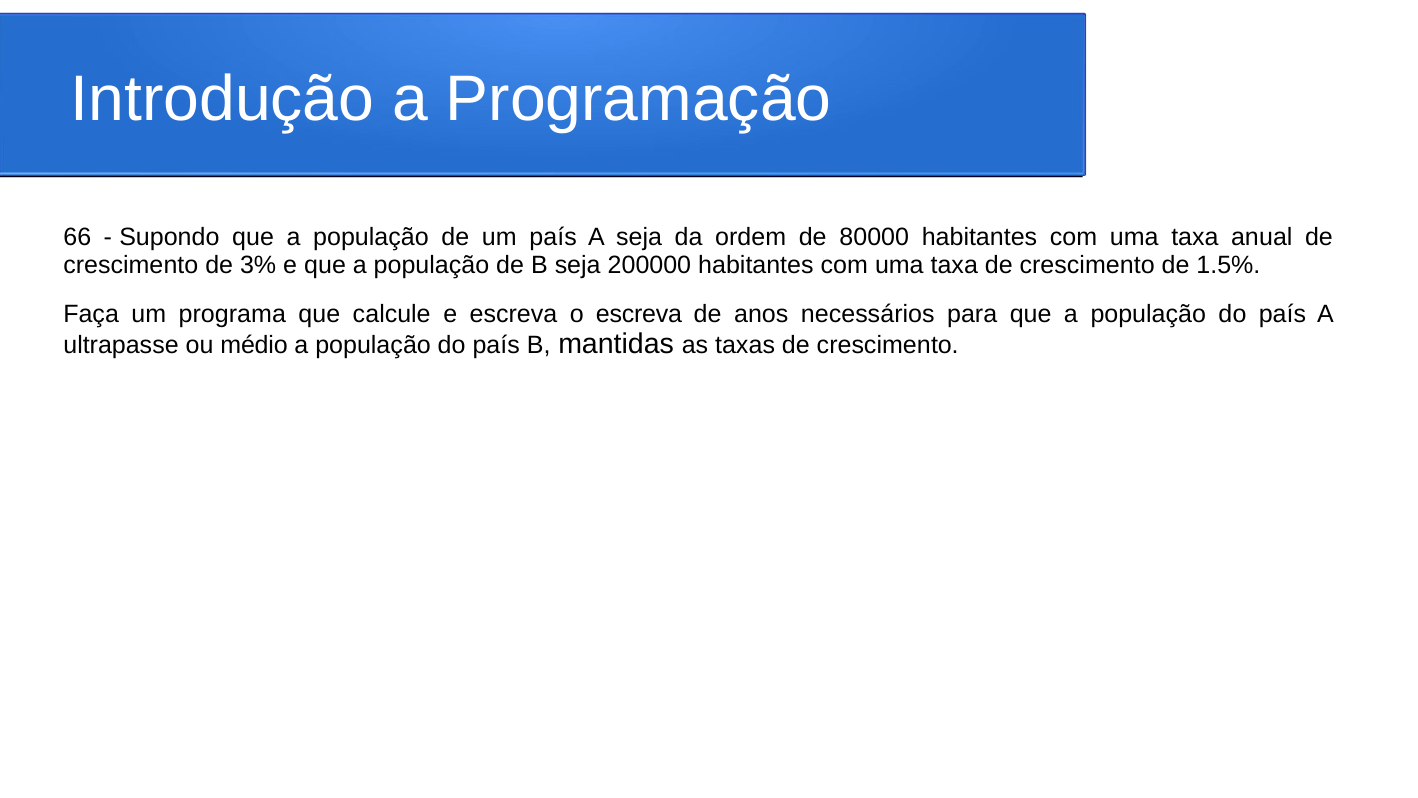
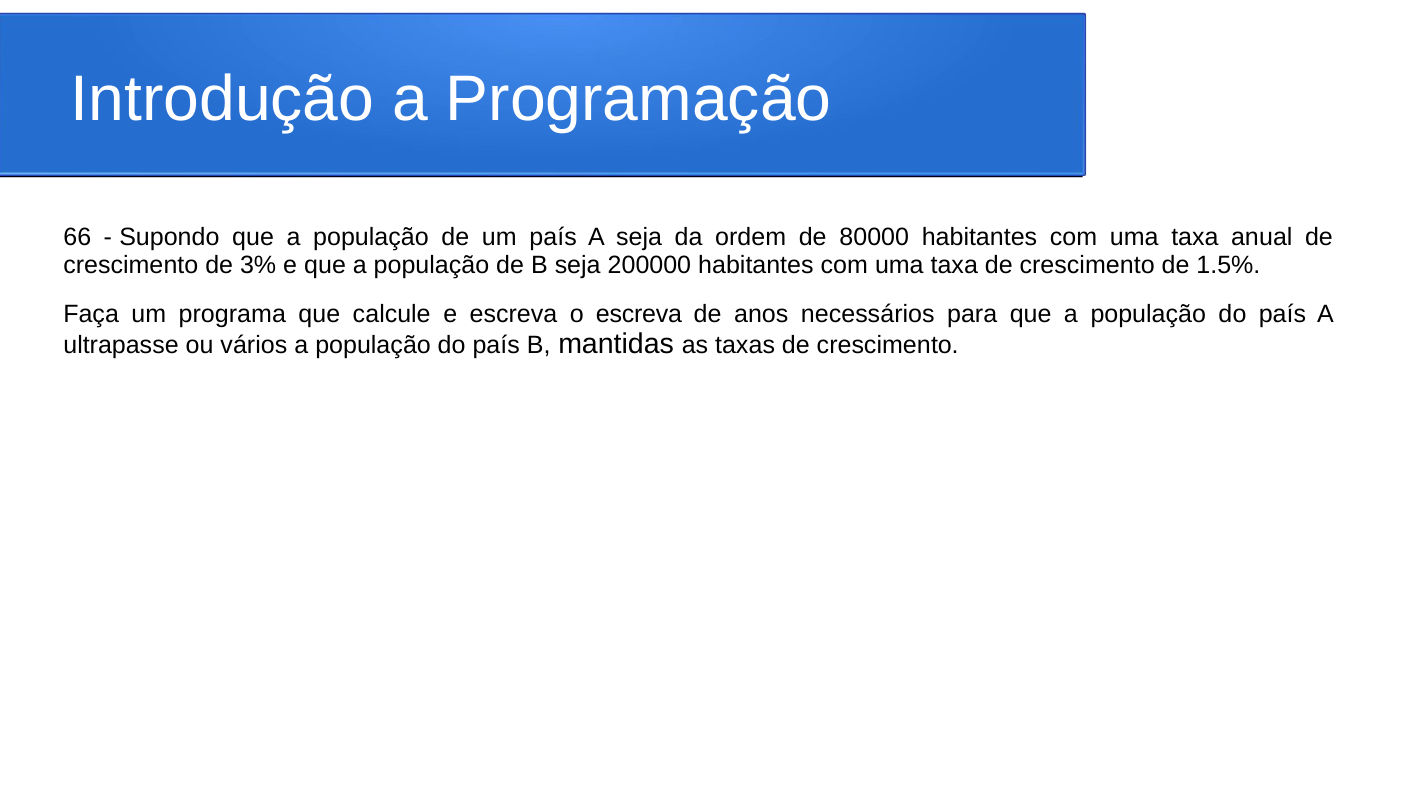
médio: médio -> vários
